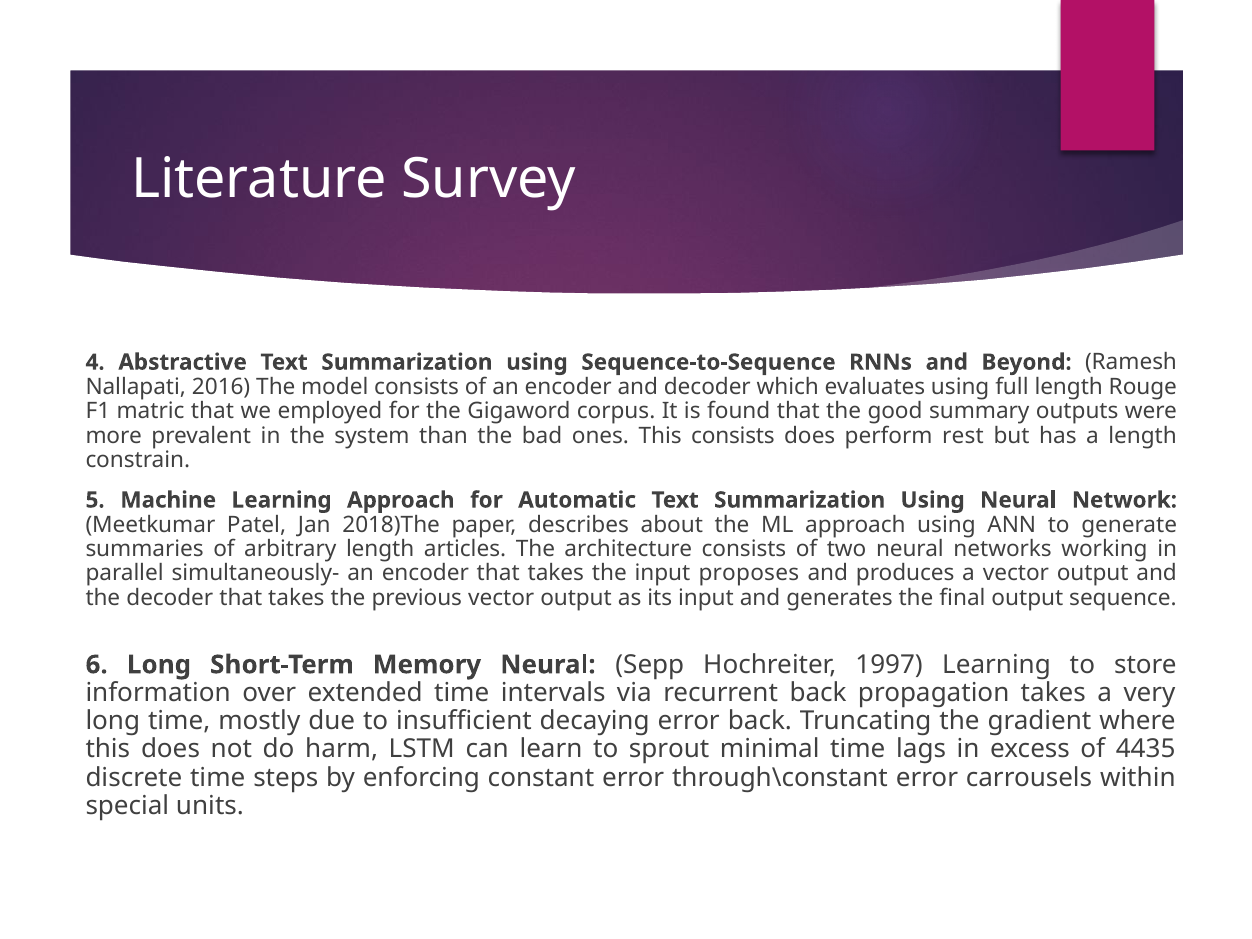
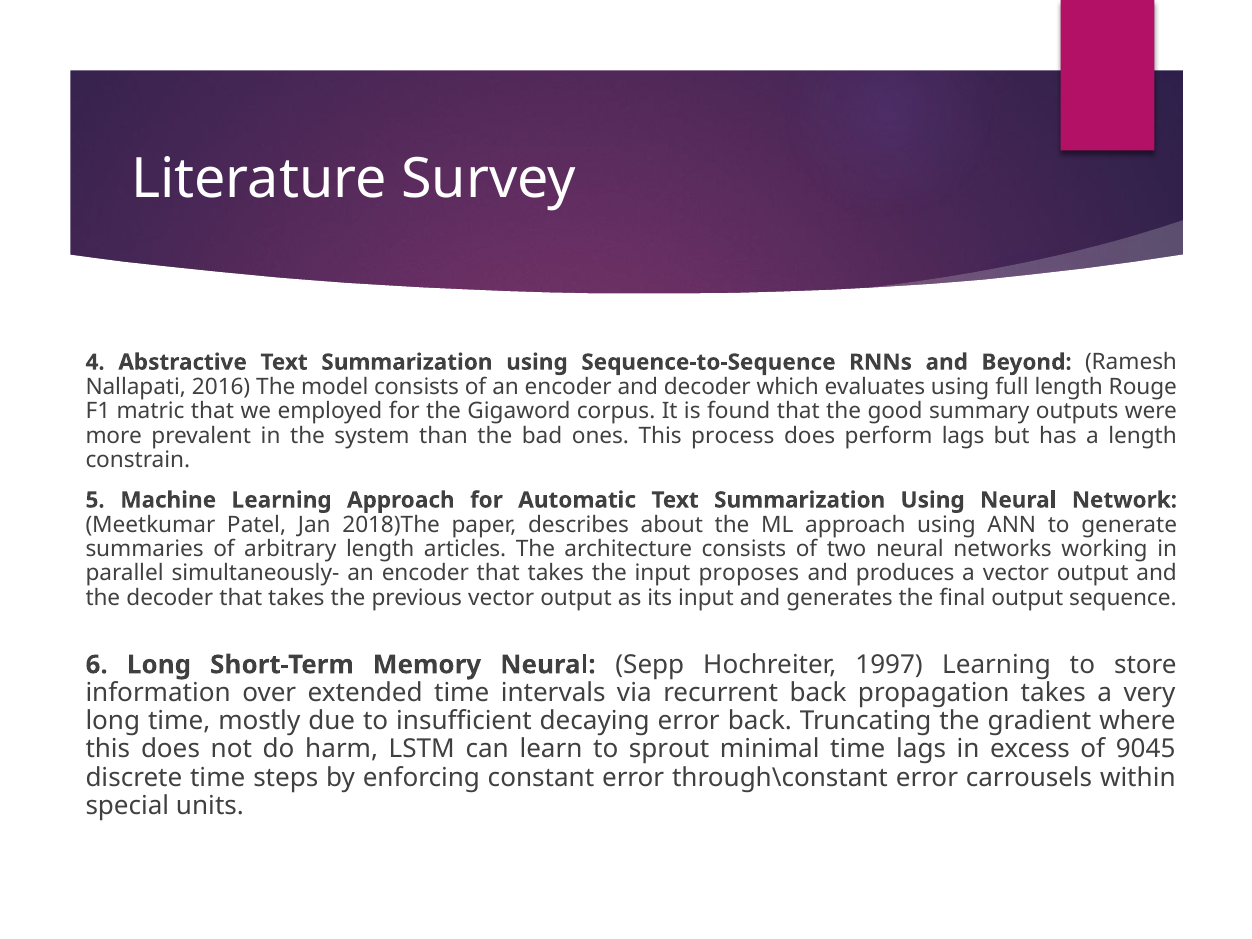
This consists: consists -> process
perform rest: rest -> lags
4435: 4435 -> 9045
